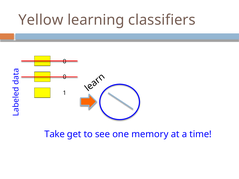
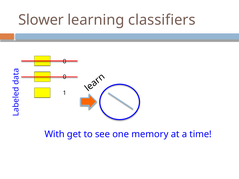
Yellow: Yellow -> Slower
Take: Take -> With
